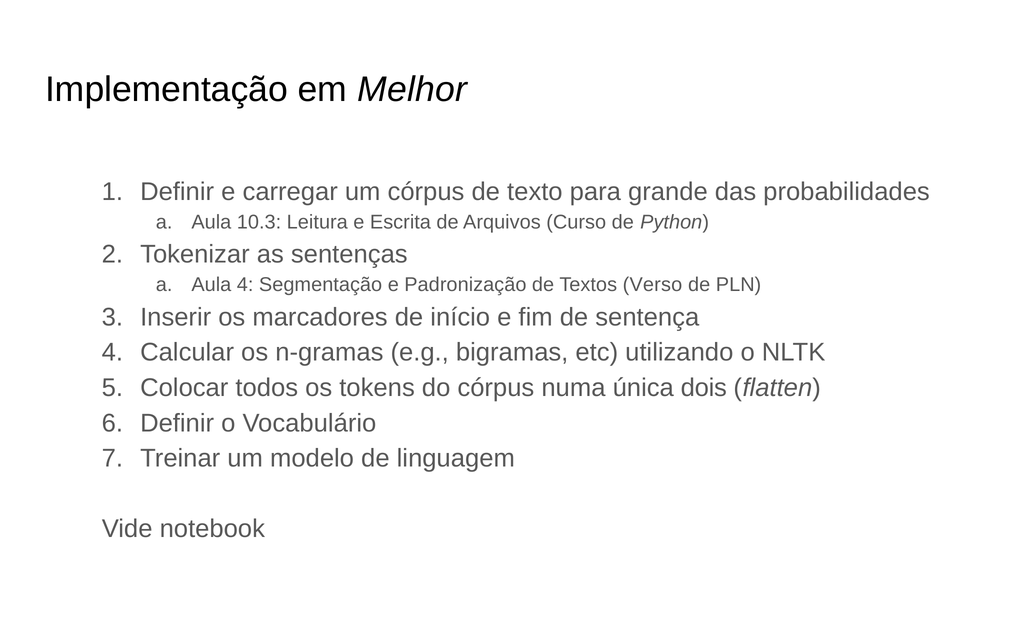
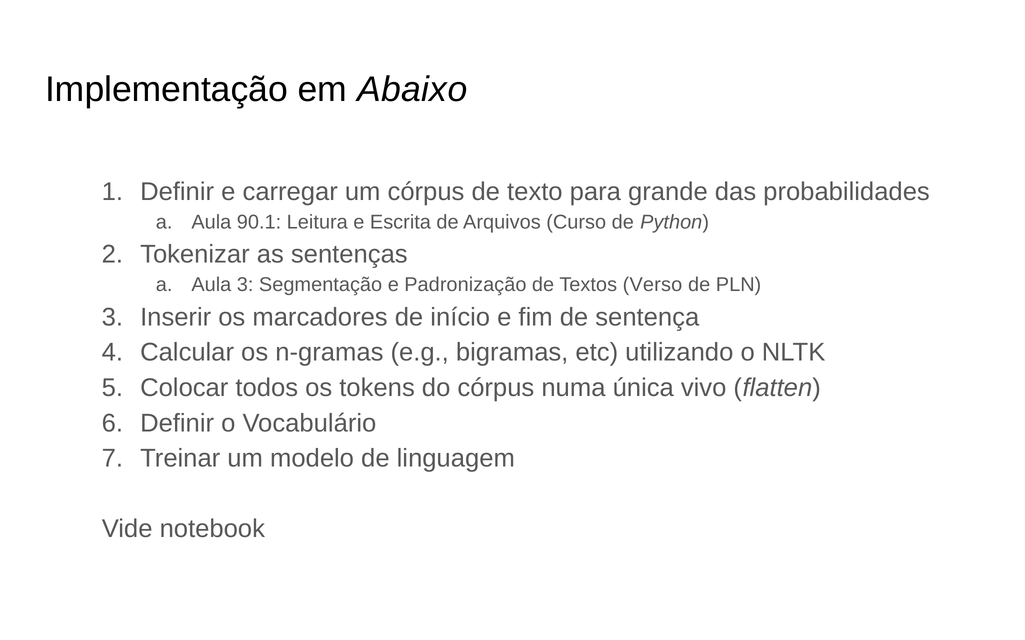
Melhor: Melhor -> Abaixo
10.3: 10.3 -> 90.1
Aula 4: 4 -> 3
dois: dois -> vivo
